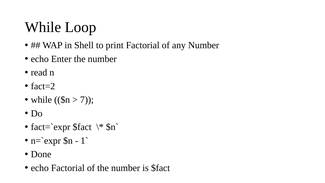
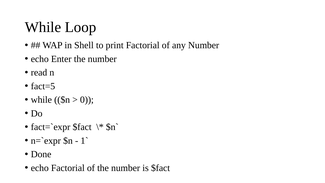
fact=2: fact=2 -> fact=5
7: 7 -> 0
